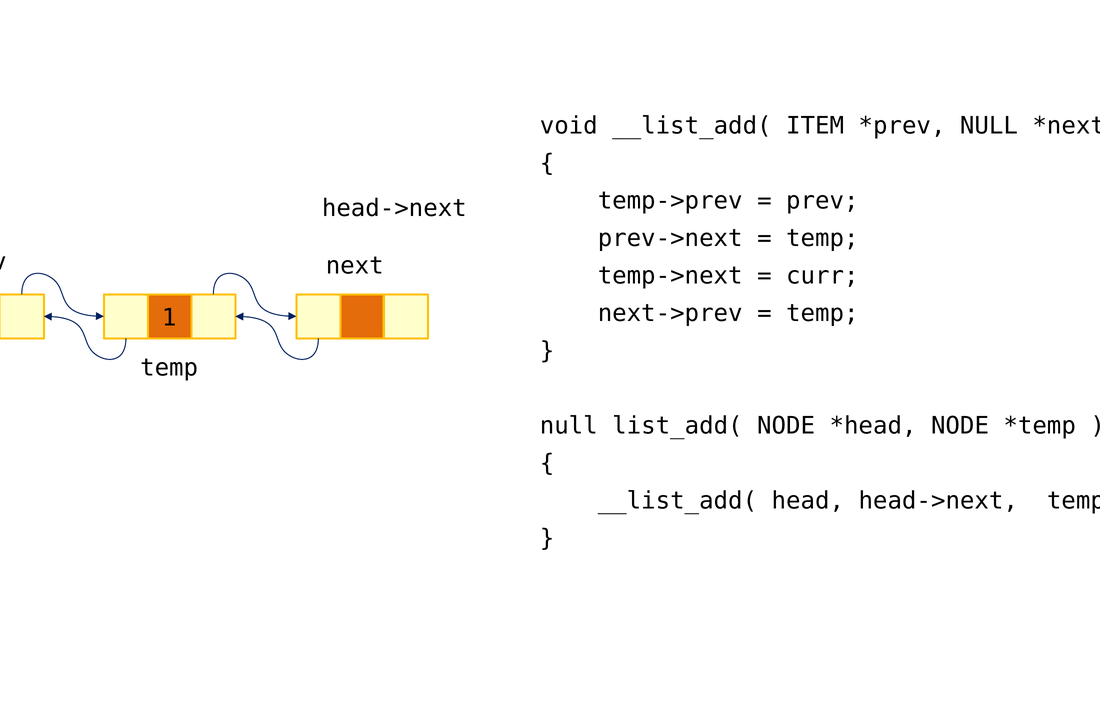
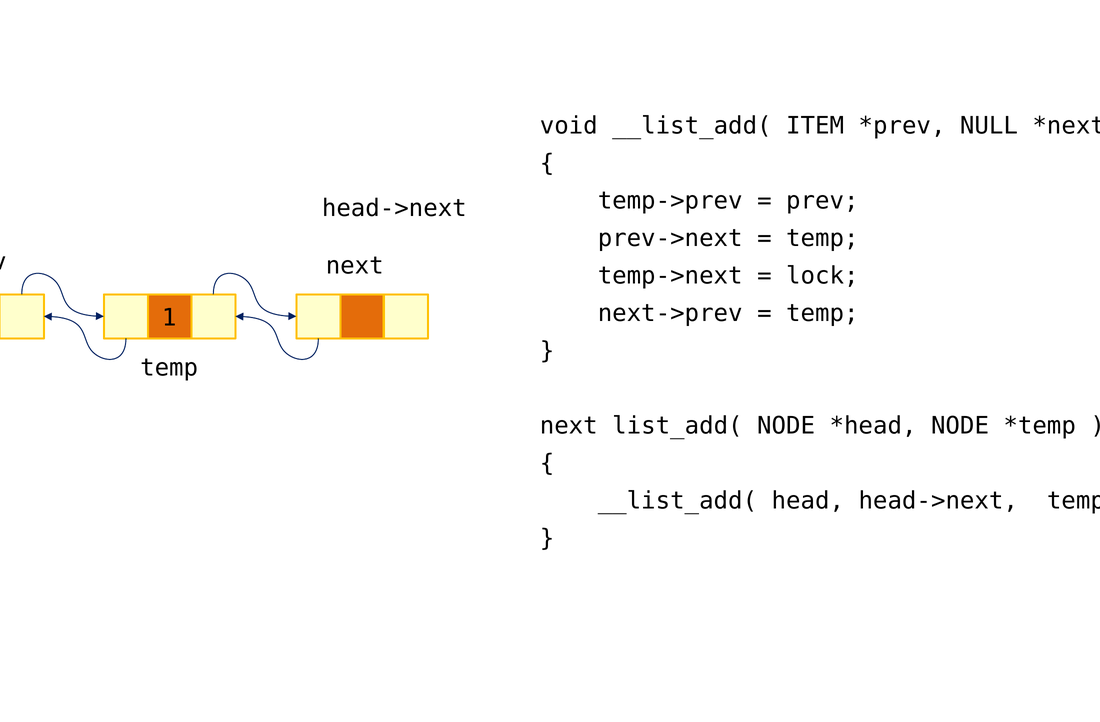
curr: curr -> lock
null at (569, 426): null -> next
